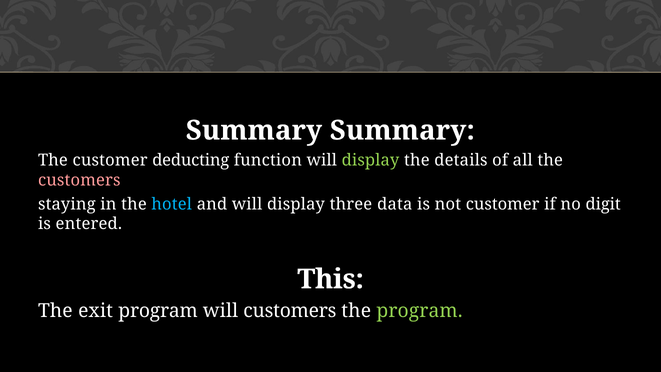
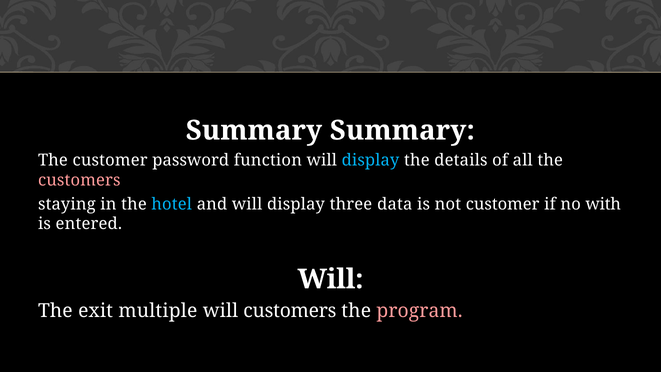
deducting: deducting -> password
display at (370, 160) colour: light green -> light blue
digit: digit -> with
This at (331, 279): This -> Will
exit program: program -> multiple
program at (420, 311) colour: light green -> pink
